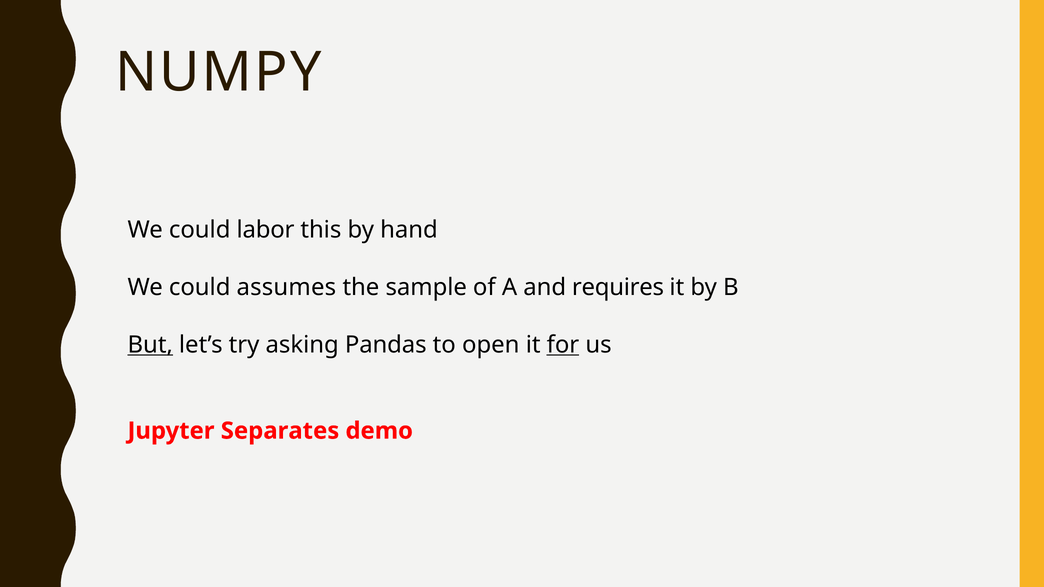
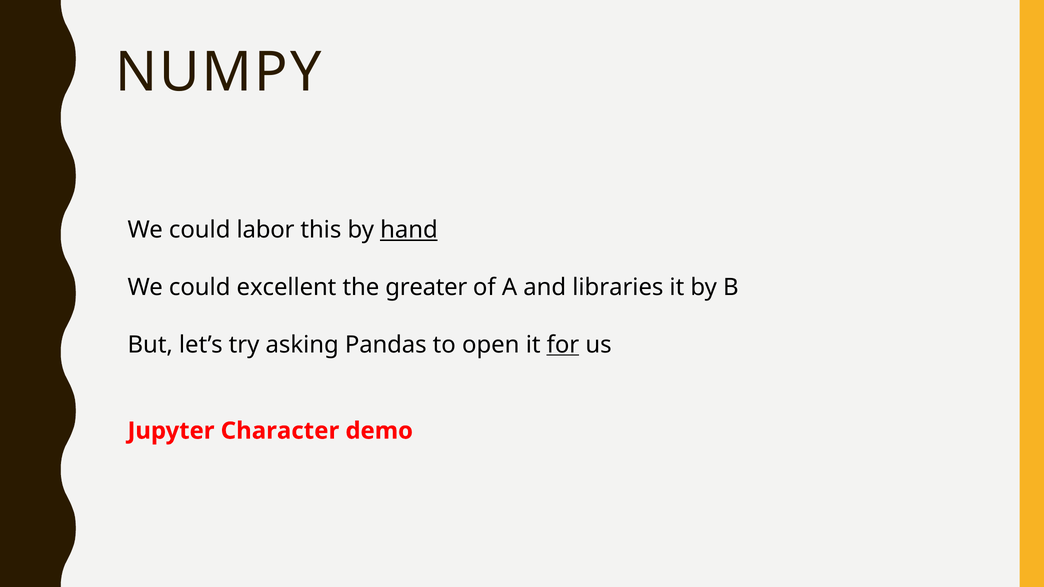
hand underline: none -> present
assumes: assumes -> excellent
sample: sample -> greater
requires: requires -> libraries
But underline: present -> none
Separates: Separates -> Character
